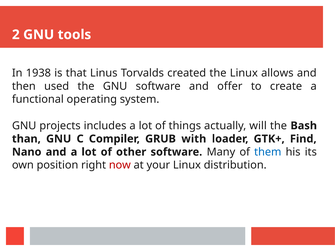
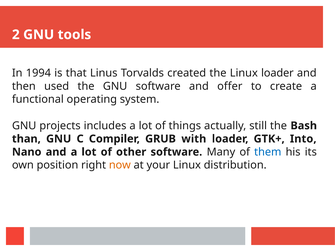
1938: 1938 -> 1994
Linux allows: allows -> loader
will: will -> still
Find: Find -> Into
now colour: red -> orange
